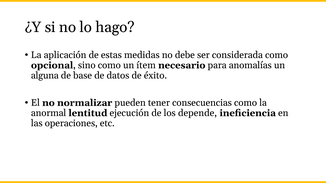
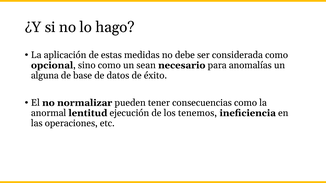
ítem: ítem -> sean
depende: depende -> tenemos
